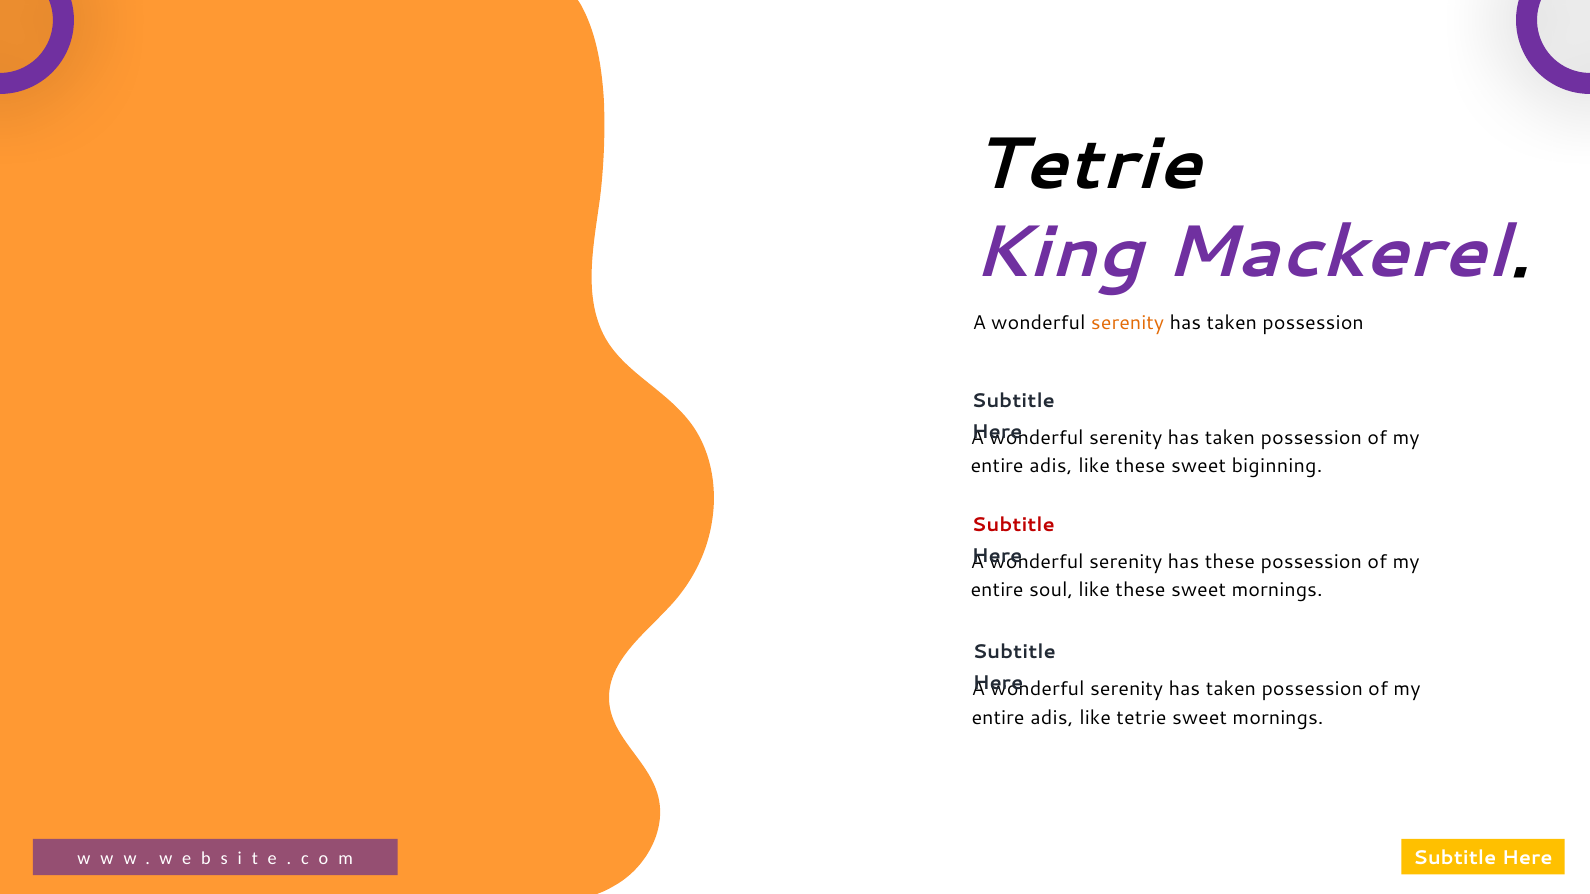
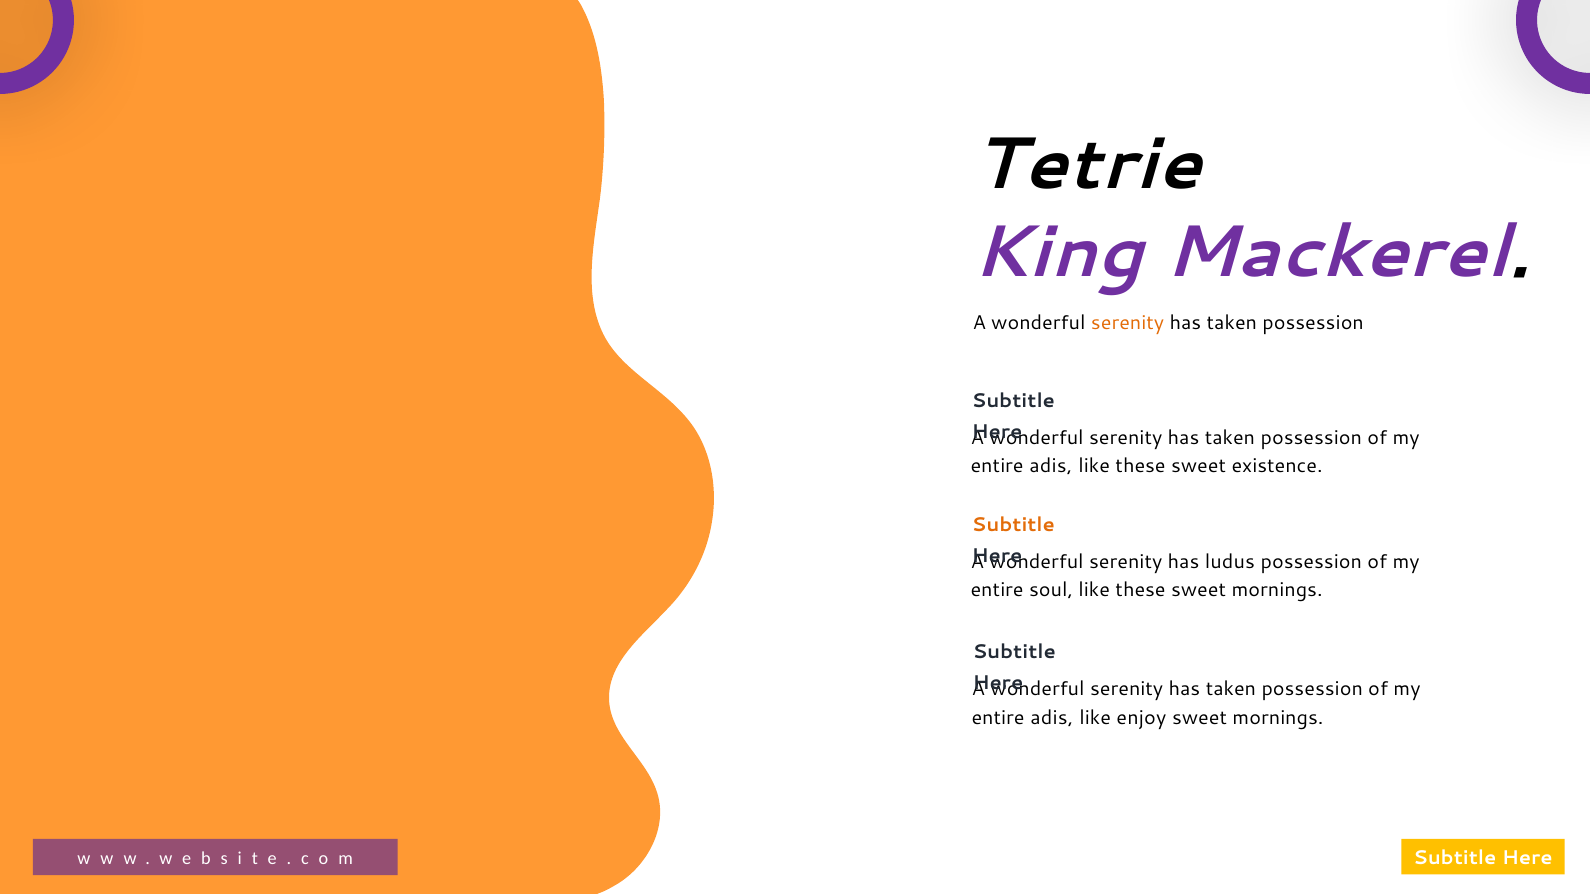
biginning: biginning -> existence
Subtitle at (1013, 525) colour: red -> orange
has these: these -> ludus
like tetrie: tetrie -> enjoy
